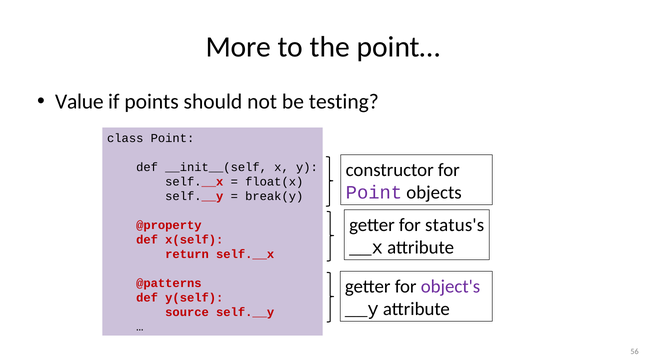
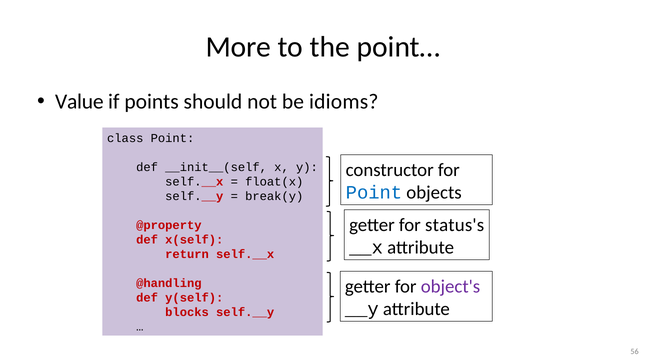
testing: testing -> idioms
Point at (374, 193) colour: purple -> blue
@patterns: @patterns -> @handling
source: source -> blocks
